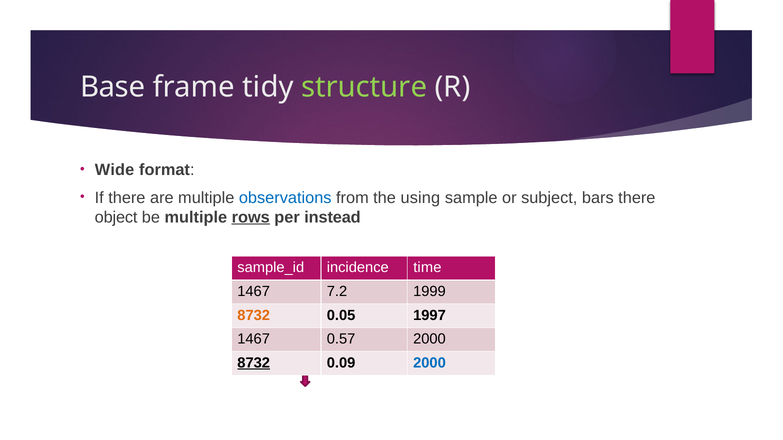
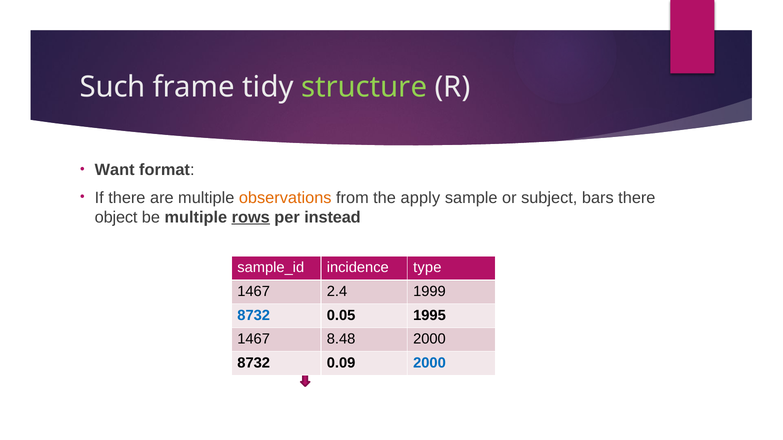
Base: Base -> Such
Wide: Wide -> Want
observations colour: blue -> orange
using: using -> apply
time: time -> type
7.2: 7.2 -> 2.4
8732 at (254, 316) colour: orange -> blue
1997: 1997 -> 1995
0.57: 0.57 -> 8.48
8732 at (254, 363) underline: present -> none
